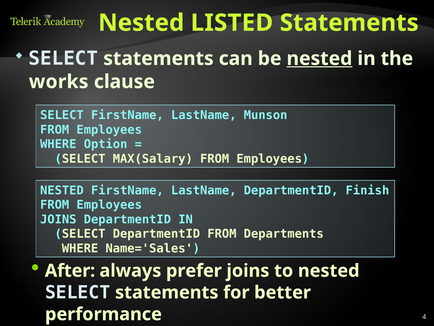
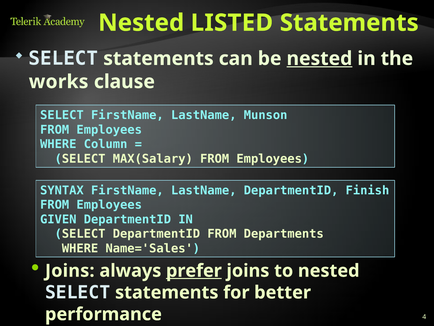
Option: Option -> Column
NESTED at (62, 190): NESTED -> SYNTAX
JOINS at (58, 219): JOINS -> GIVEN
After at (70, 270): After -> Joins
prefer underline: none -> present
